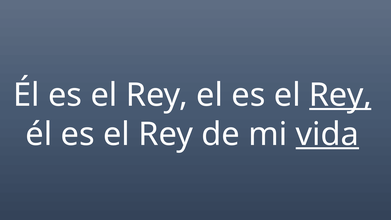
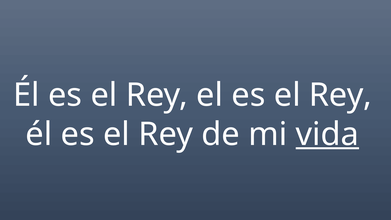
Rey at (340, 95) underline: present -> none
